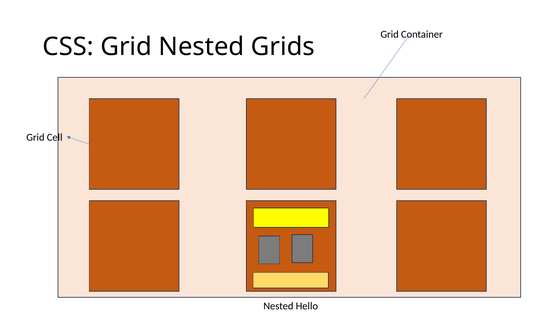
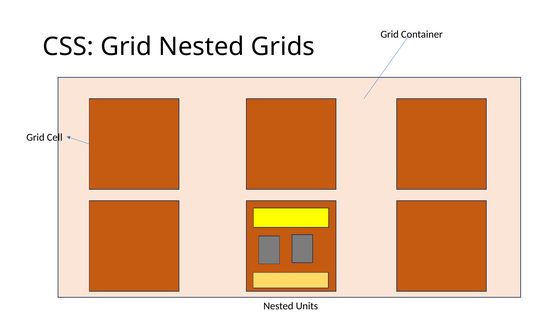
Hello: Hello -> Units
